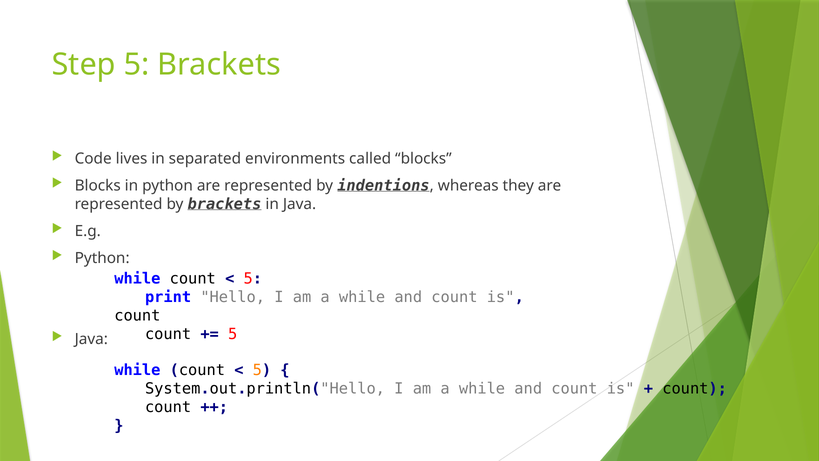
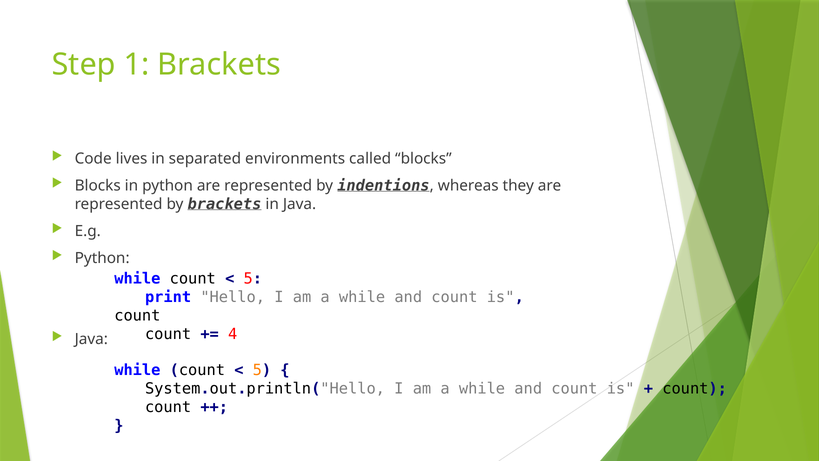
Step 5: 5 -> 1
5 at (233, 334): 5 -> 4
